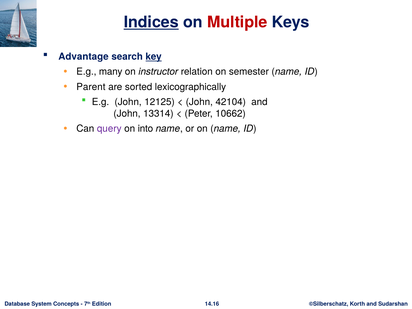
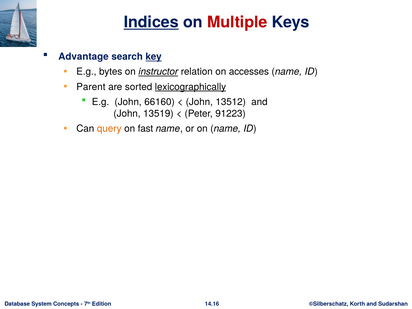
many: many -> bytes
instructor underline: none -> present
semester: semester -> accesses
lexicographically underline: none -> present
12125: 12125 -> 66160
42104: 42104 -> 13512
13314: 13314 -> 13519
10662: 10662 -> 91223
query colour: purple -> orange
into: into -> fast
